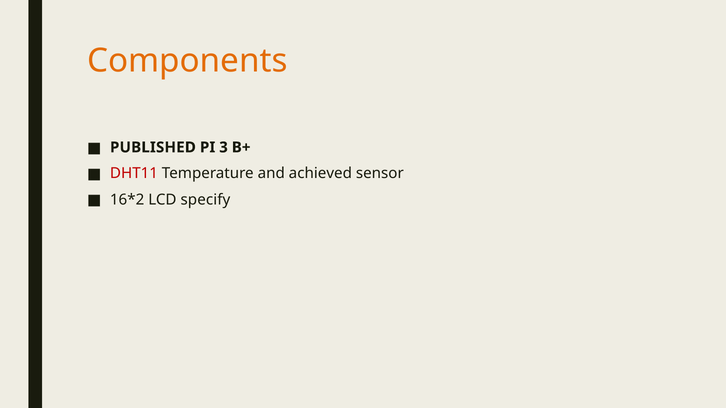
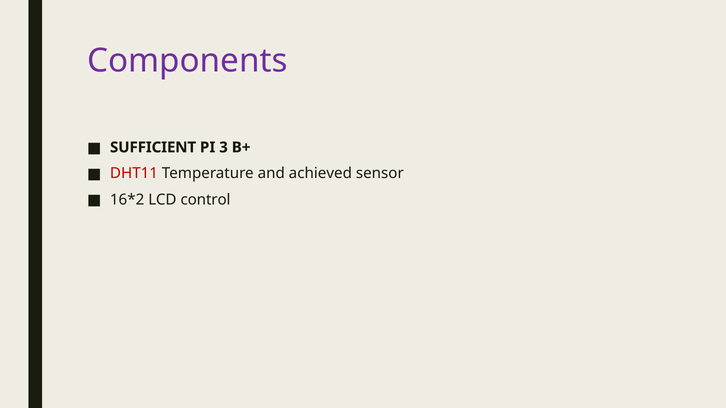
Components colour: orange -> purple
PUBLISHED: PUBLISHED -> SUFFICIENT
specify: specify -> control
